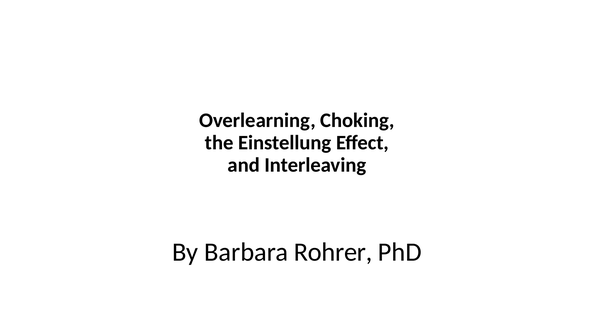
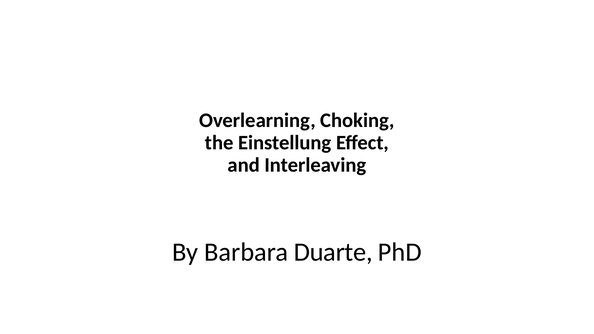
Rohrer: Rohrer -> Duarte
